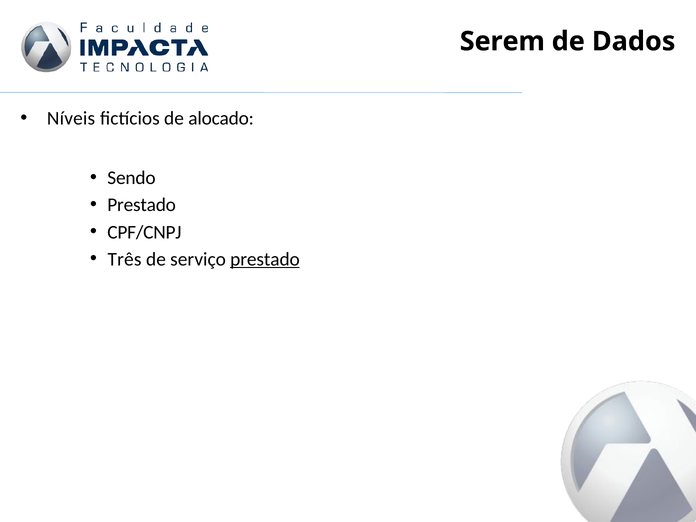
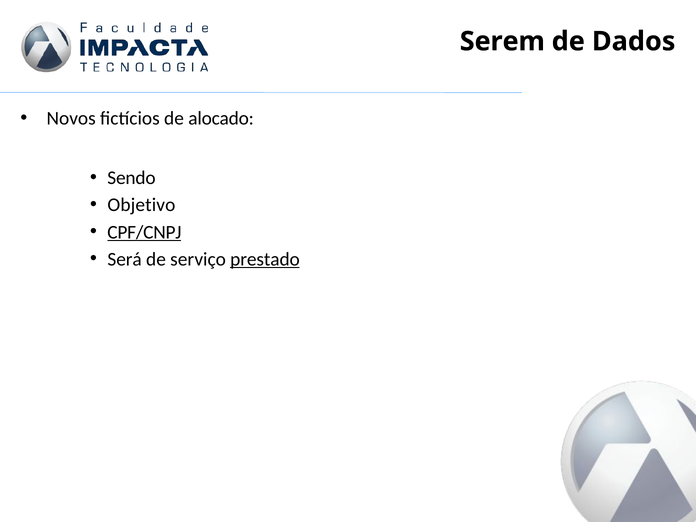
Níveis: Níveis -> Novos
Prestado at (142, 205): Prestado -> Objetivo
CPF/CNPJ underline: none -> present
Três: Três -> Será
